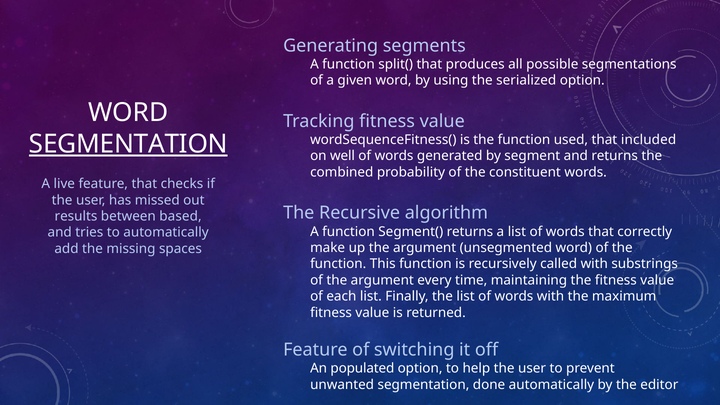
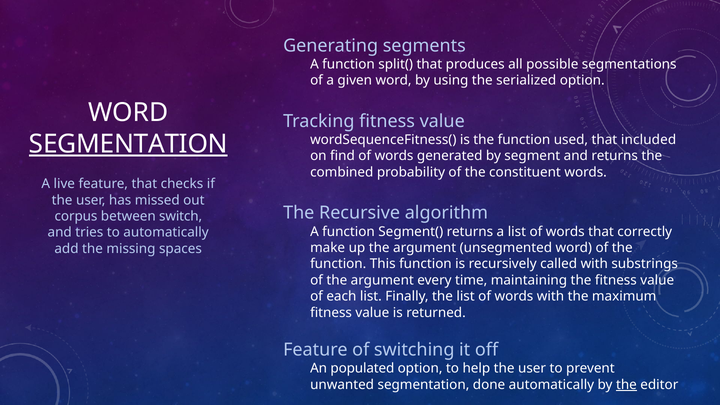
well: well -> find
results: results -> corpus
based: based -> switch
the at (626, 385) underline: none -> present
